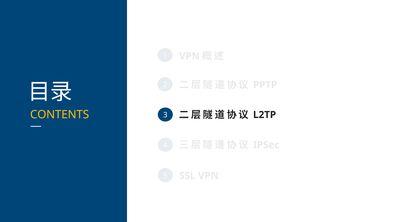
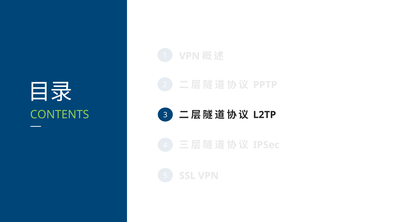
CONTENTS colour: yellow -> light green
